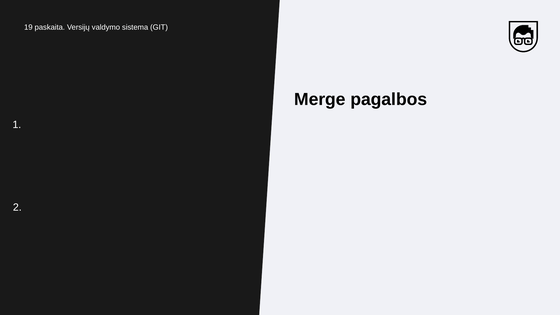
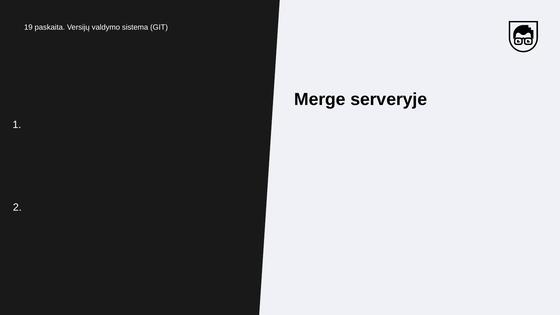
pagalbos: pagalbos -> serveryje
